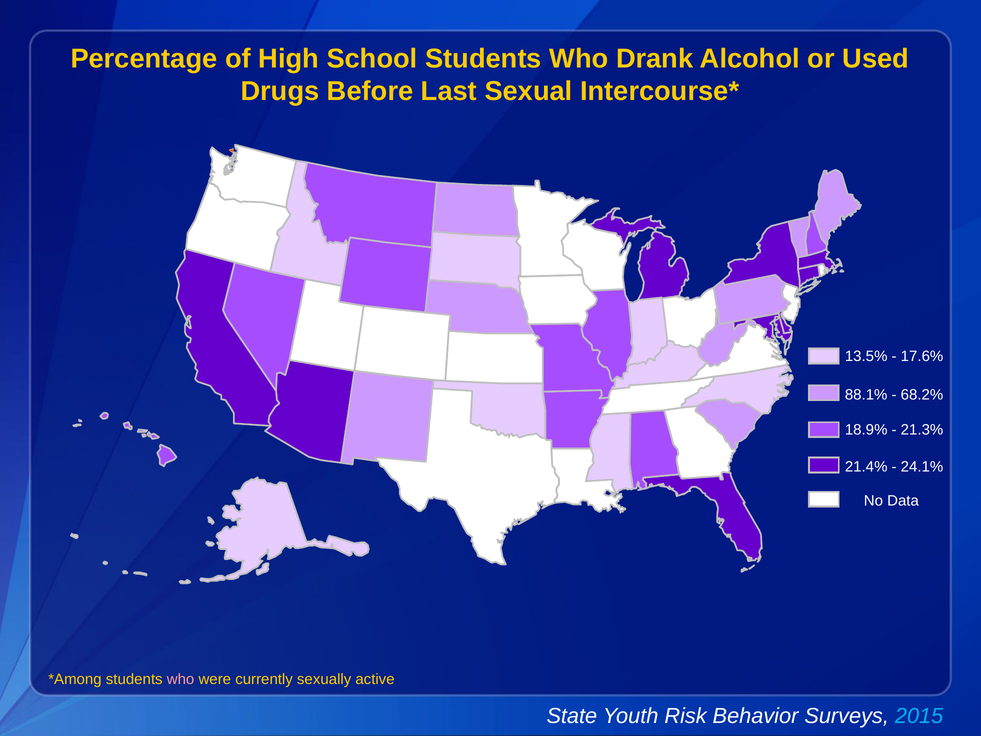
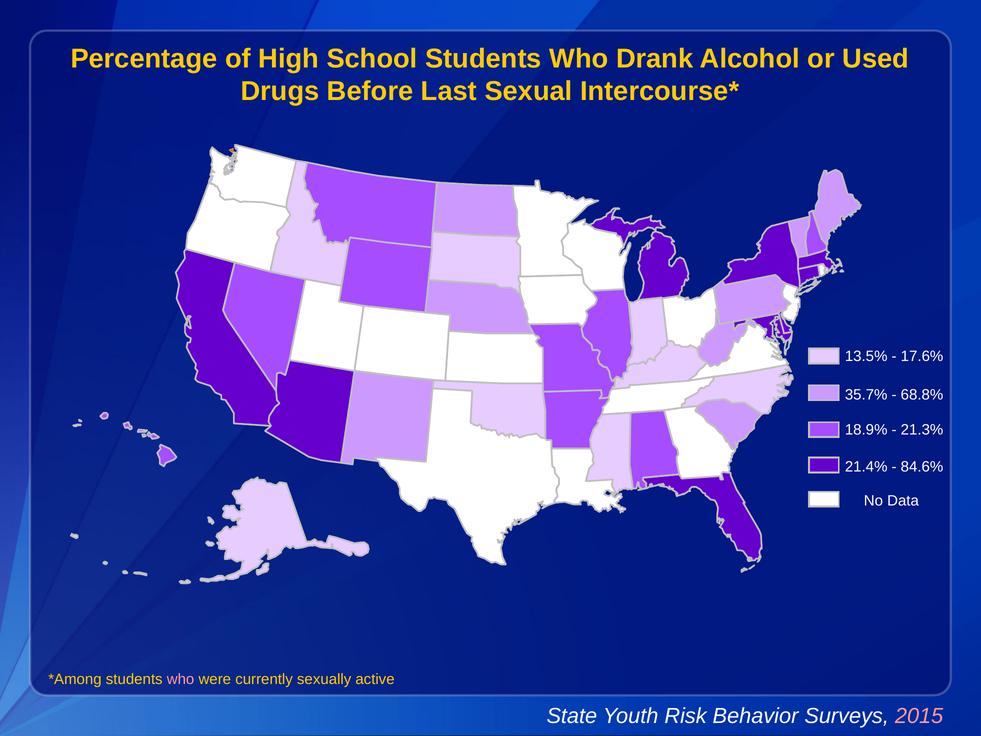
88.1%: 88.1% -> 35.7%
68.2%: 68.2% -> 68.8%
24.1%: 24.1% -> 84.6%
2015 colour: light blue -> pink
